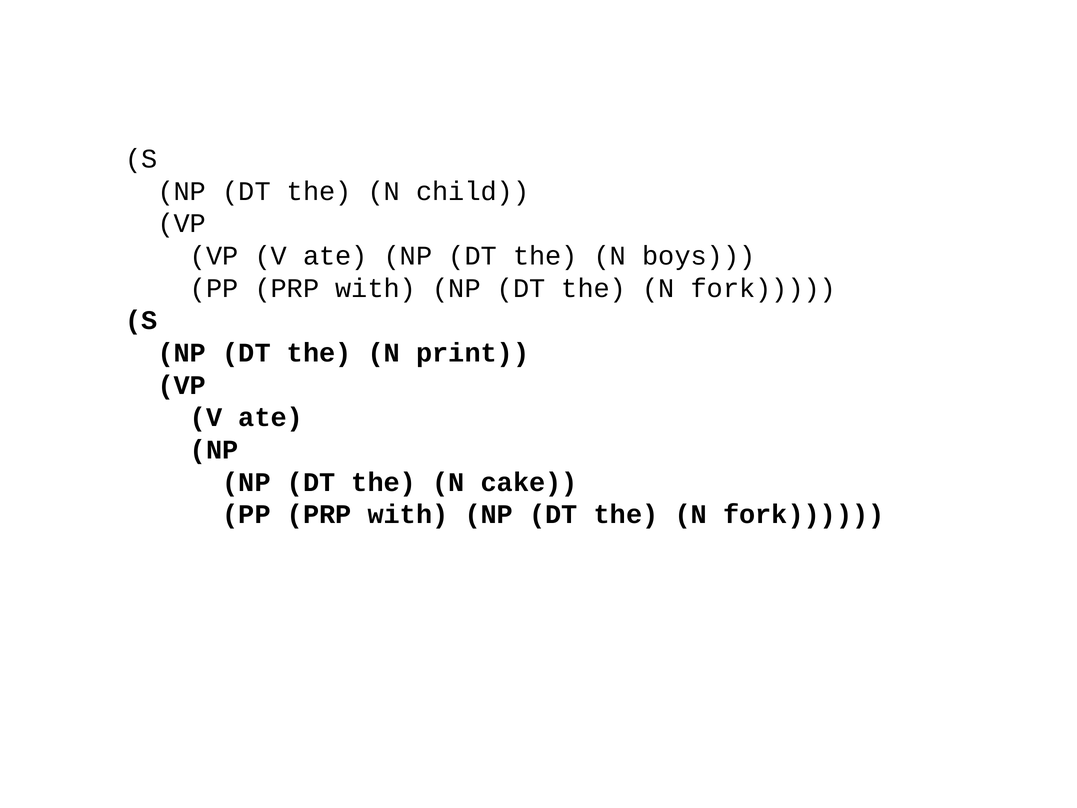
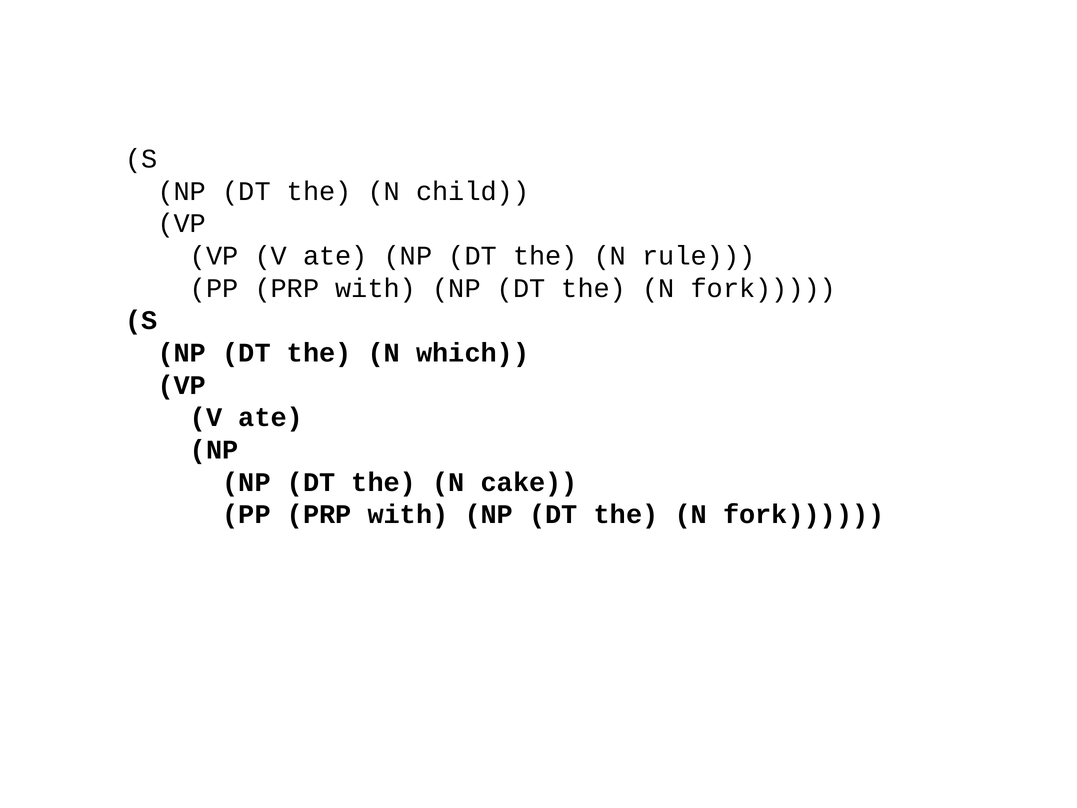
boys: boys -> rule
print: print -> which
